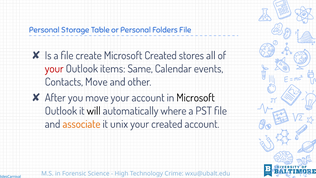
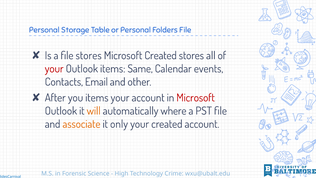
file create: create -> stores
Contacts Move: Move -> Email
you move: move -> items
Microsoft at (196, 98) colour: black -> red
will colour: black -> orange
unix: unix -> only
